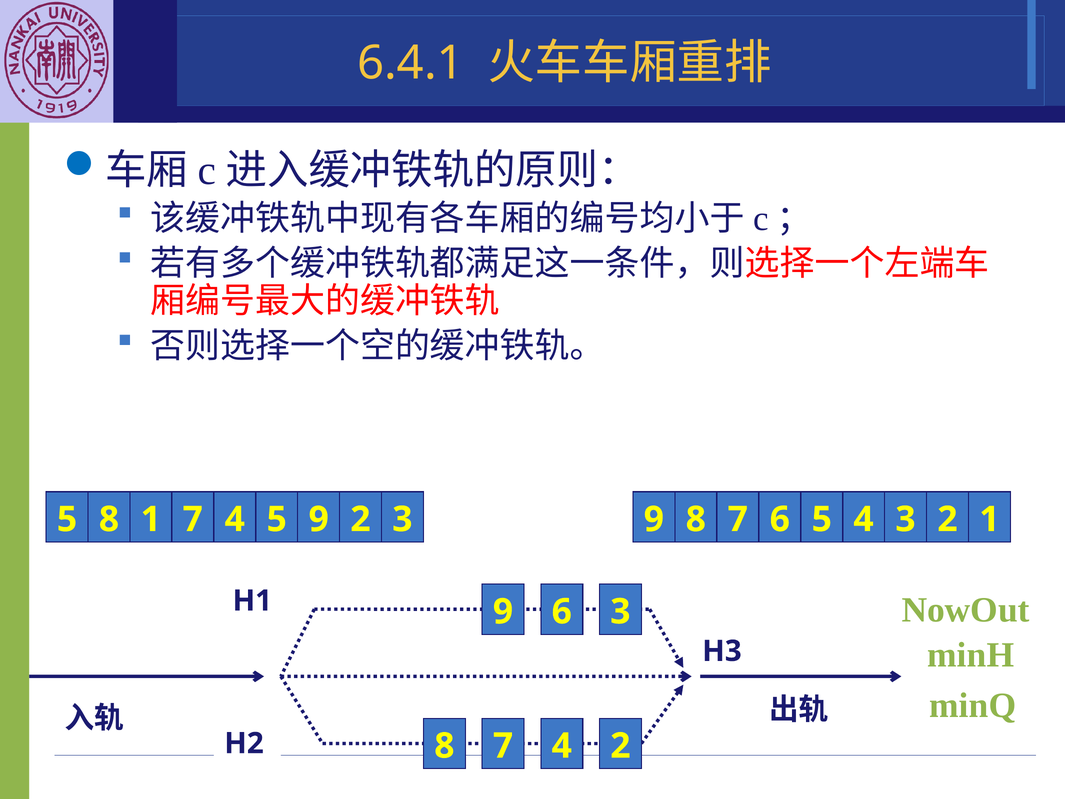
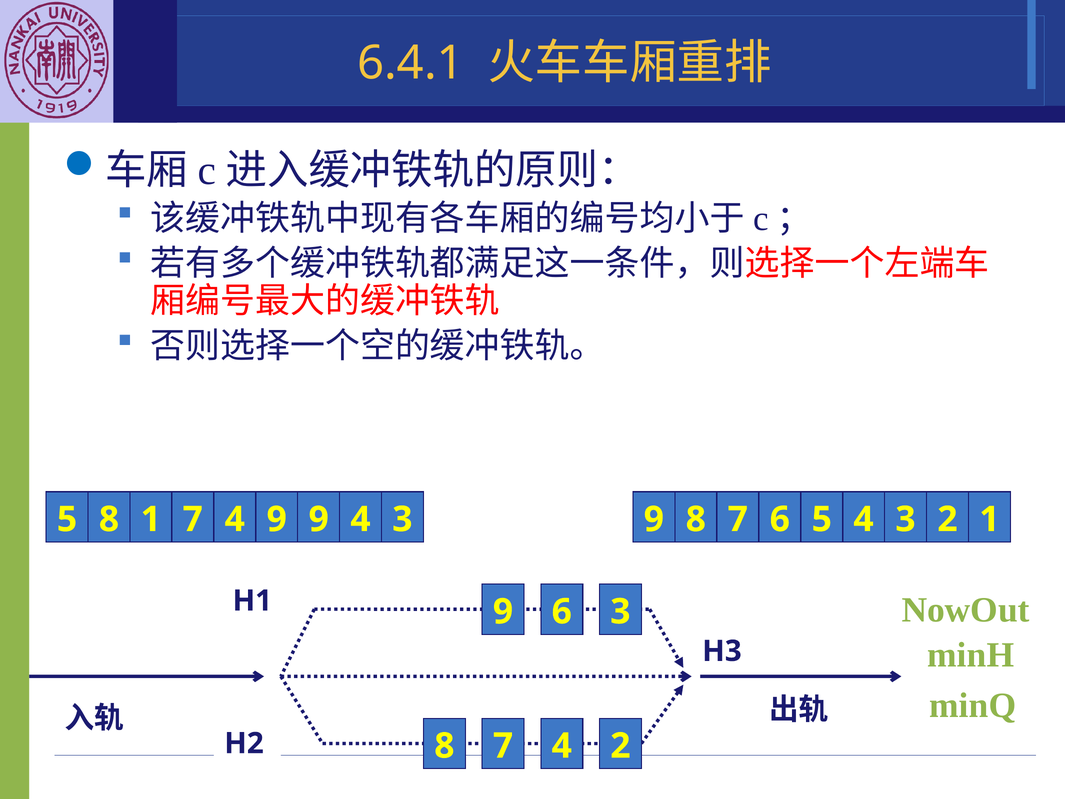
7 4 5: 5 -> 9
2 at (360, 519): 2 -> 4
